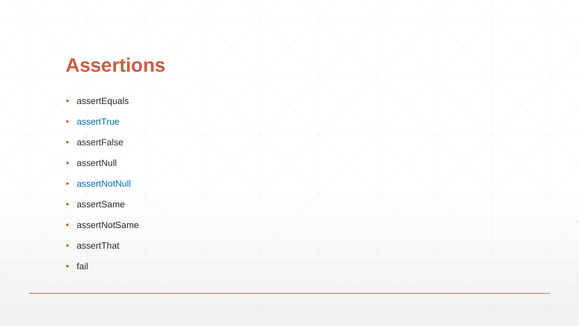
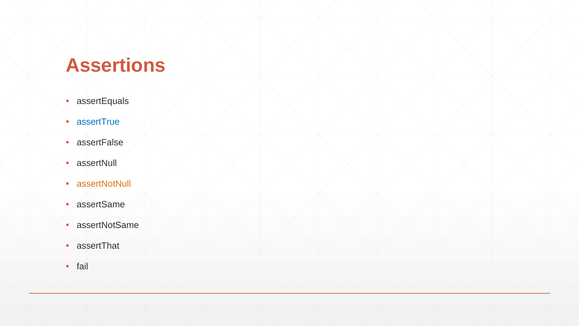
assertNotNull colour: blue -> orange
